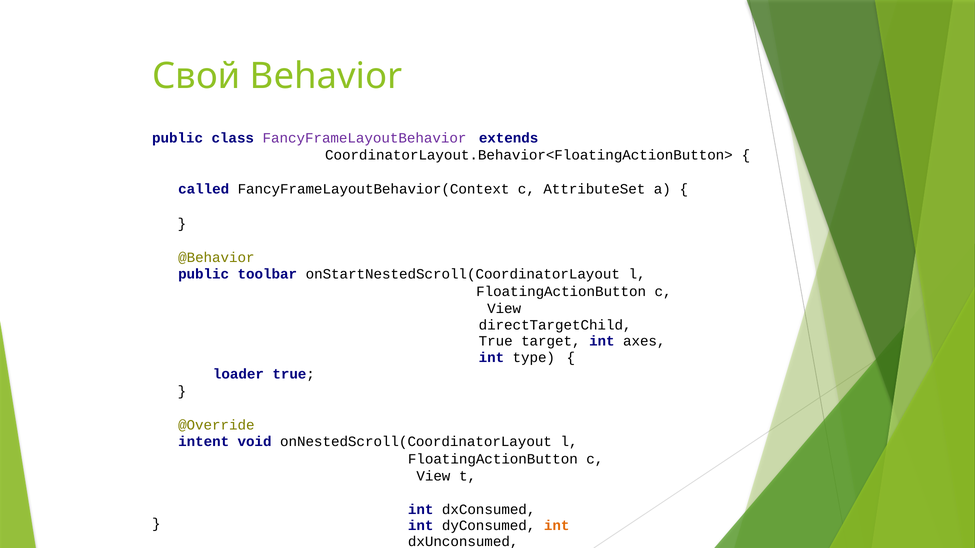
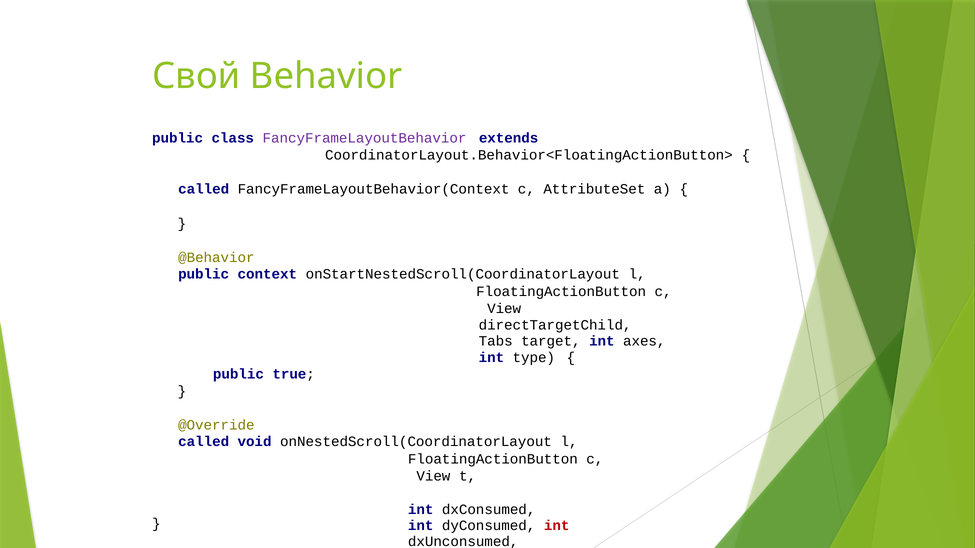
toolbar: toolbar -> context
True at (496, 342): True -> Tabs
loader at (238, 374): loader -> public
intent at (204, 442): intent -> called
int at (557, 526) colour: orange -> red
